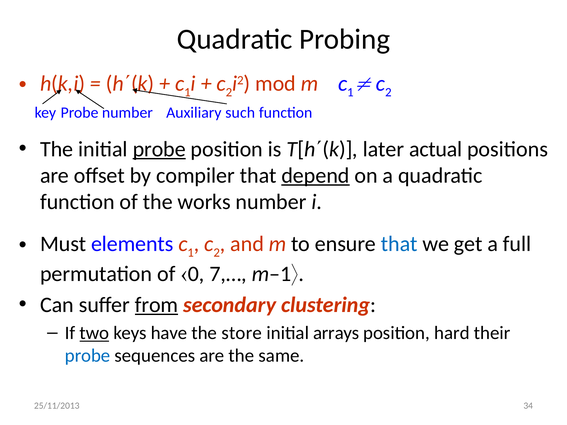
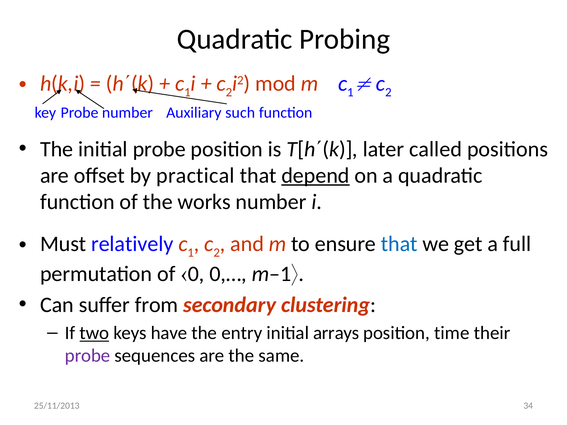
probe at (159, 149) underline: present -> none
actual: actual -> called
compiler: compiler -> practical
elements: elements -> relatively
7,…: 7,… -> 0,…
from underline: present -> none
store: store -> entry
hard: hard -> time
probe at (88, 356) colour: blue -> purple
